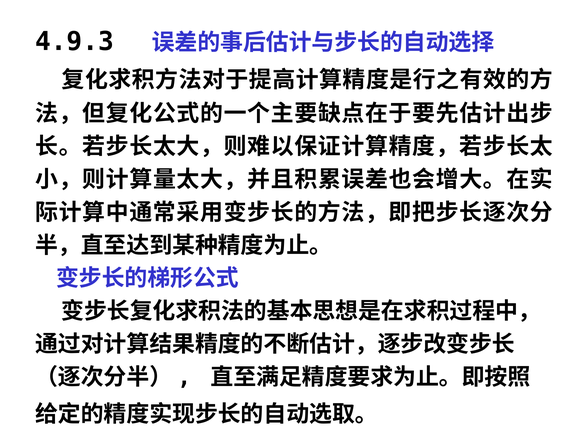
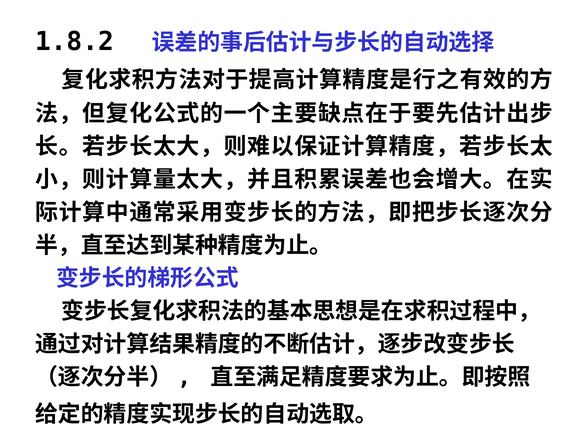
4.9.3: 4.9.3 -> 1.8.2
